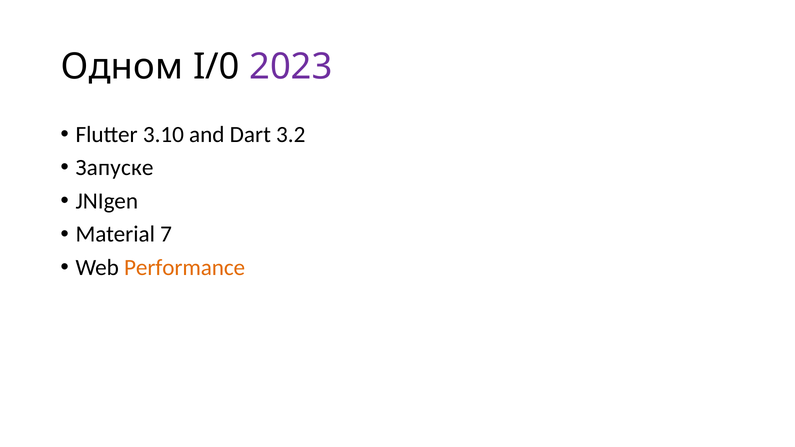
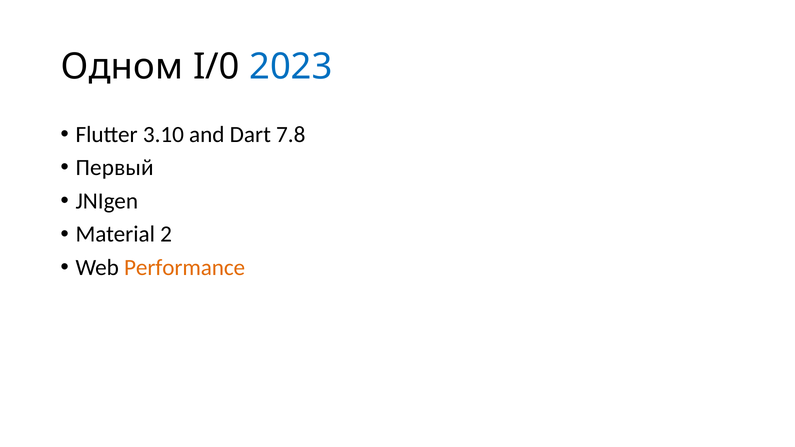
2023 colour: purple -> blue
3.2: 3.2 -> 7.8
Запуске: Запуске -> Первый
7: 7 -> 2
